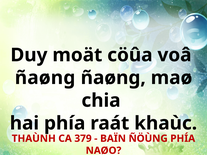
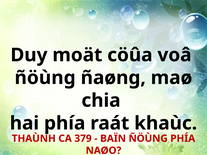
ñaøng at (45, 78): ñaøng -> ñöùng
